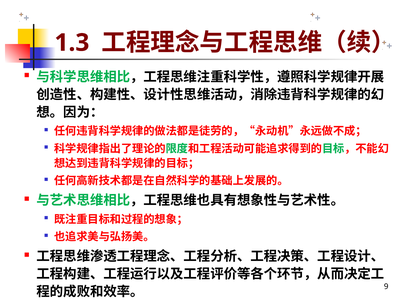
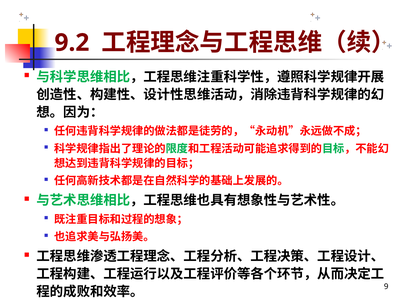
1.3: 1.3 -> 9.2
